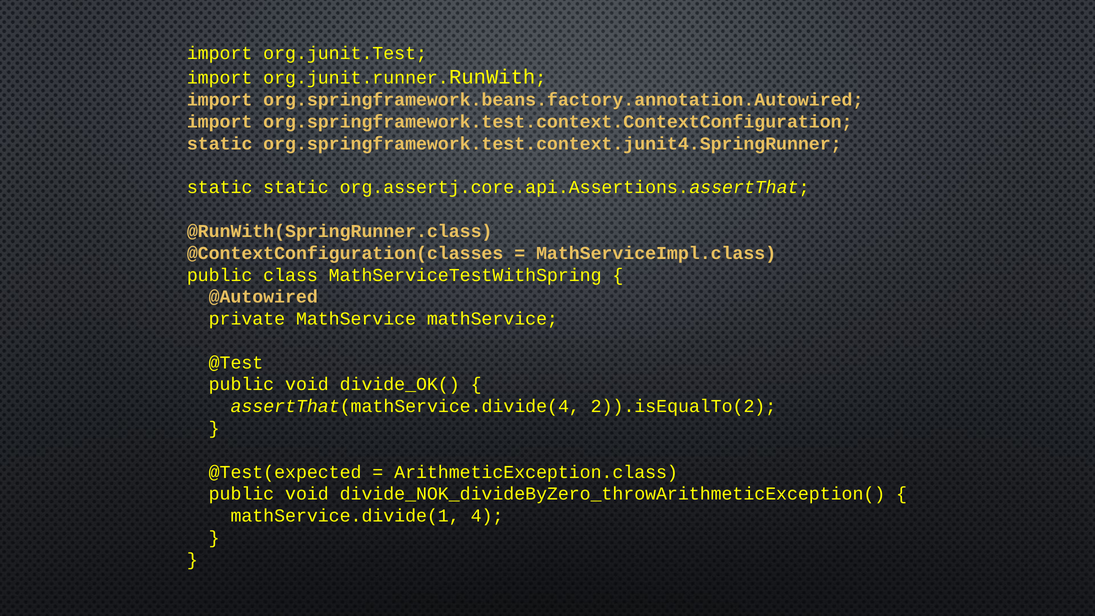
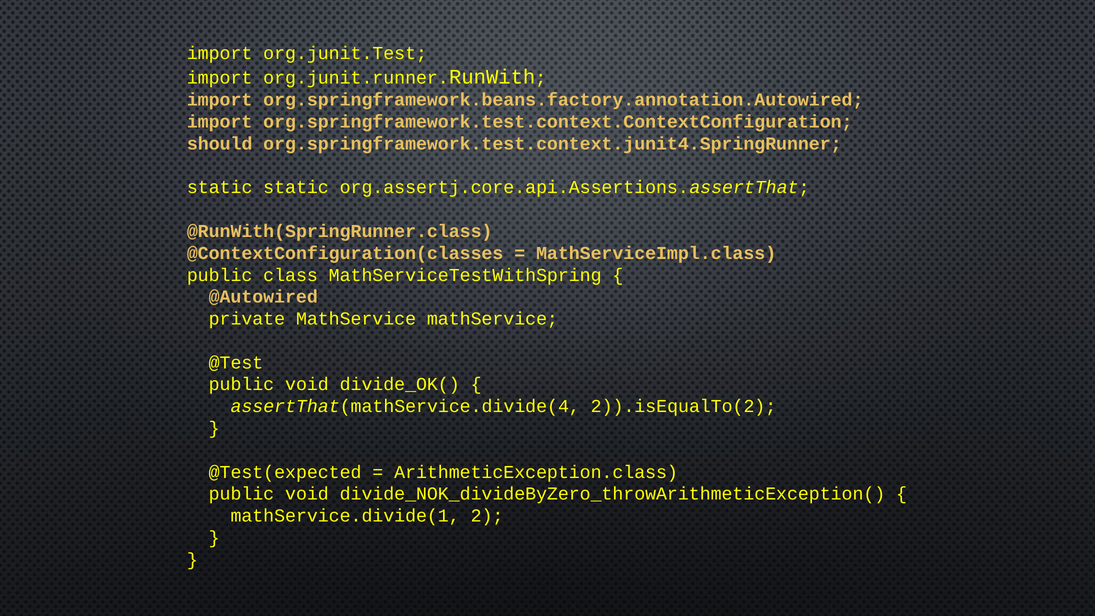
static at (220, 144): static -> should
4: 4 -> 2
